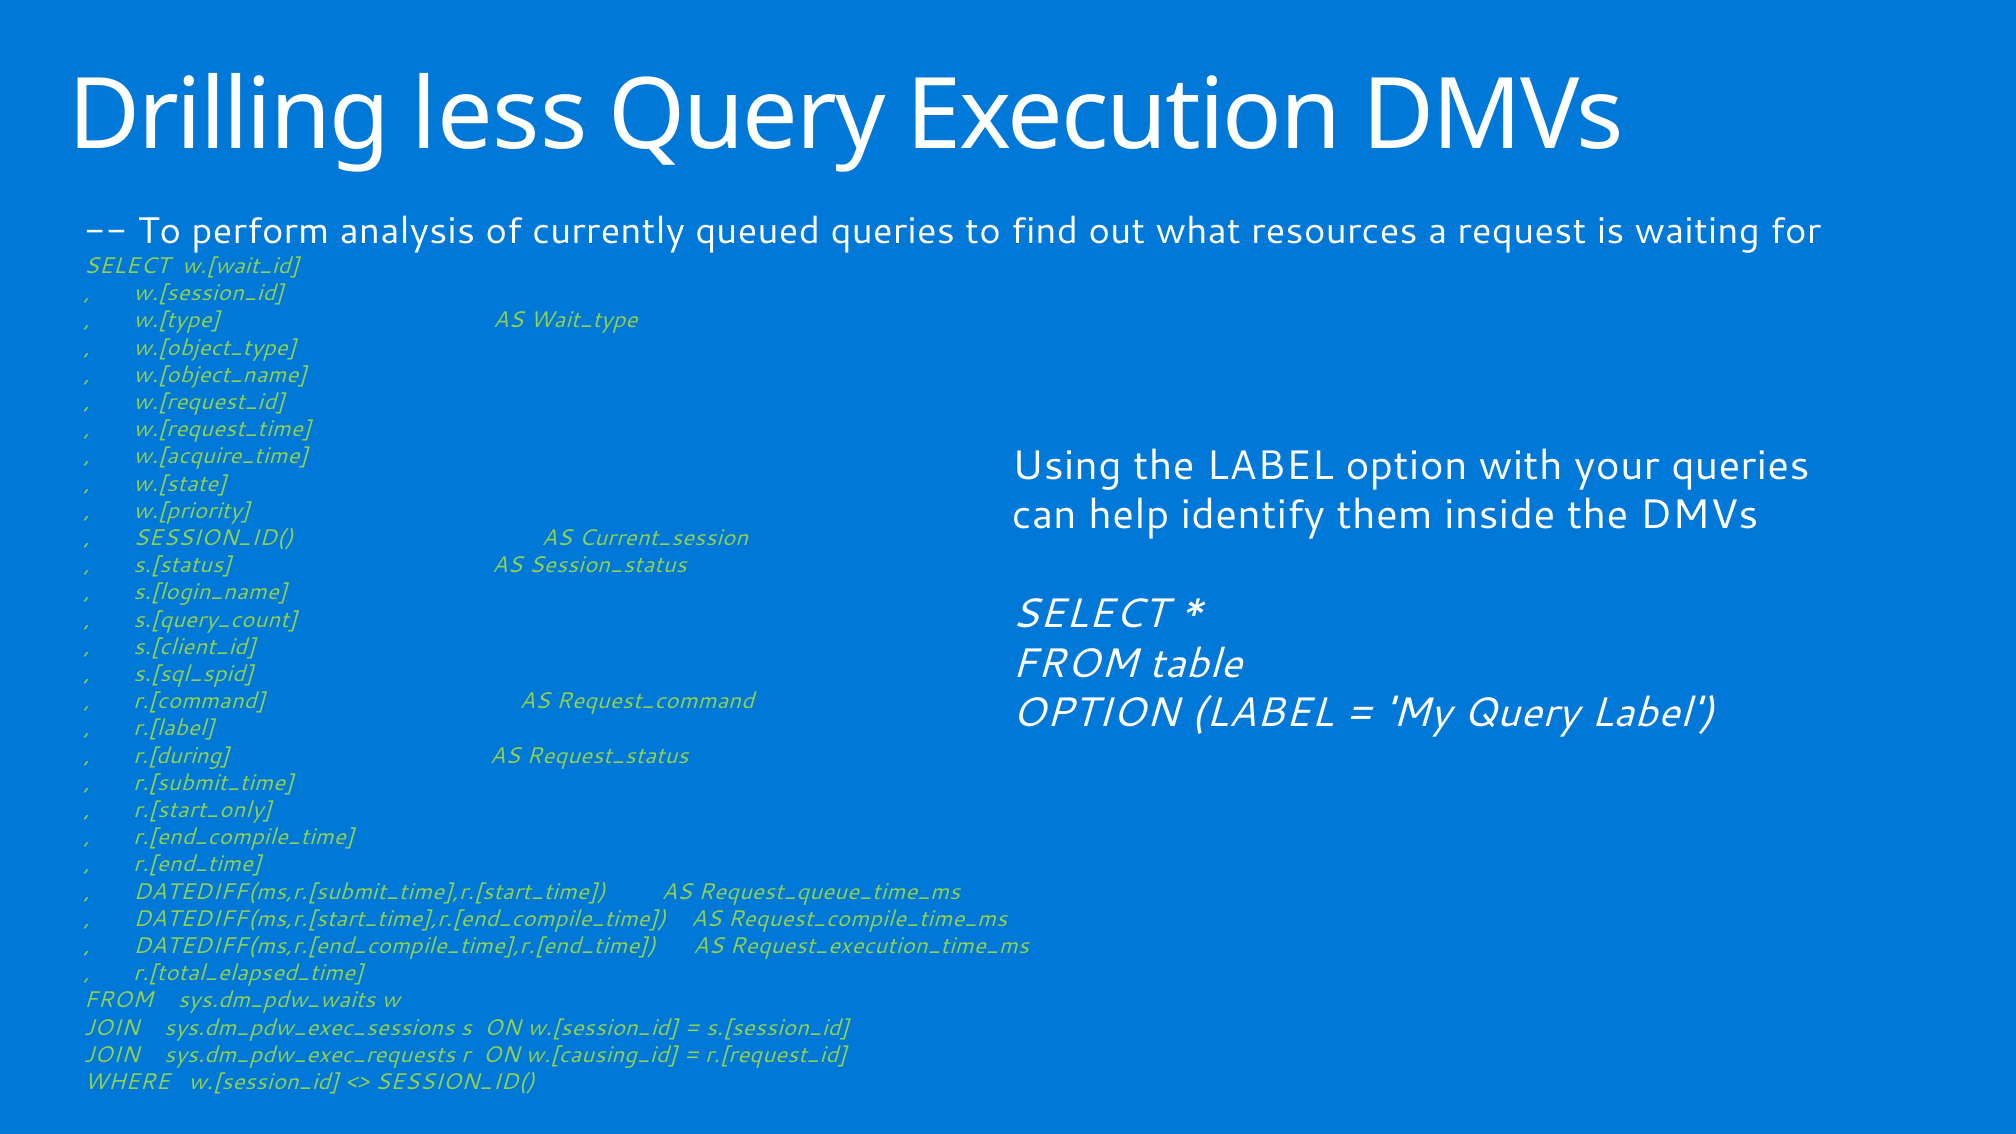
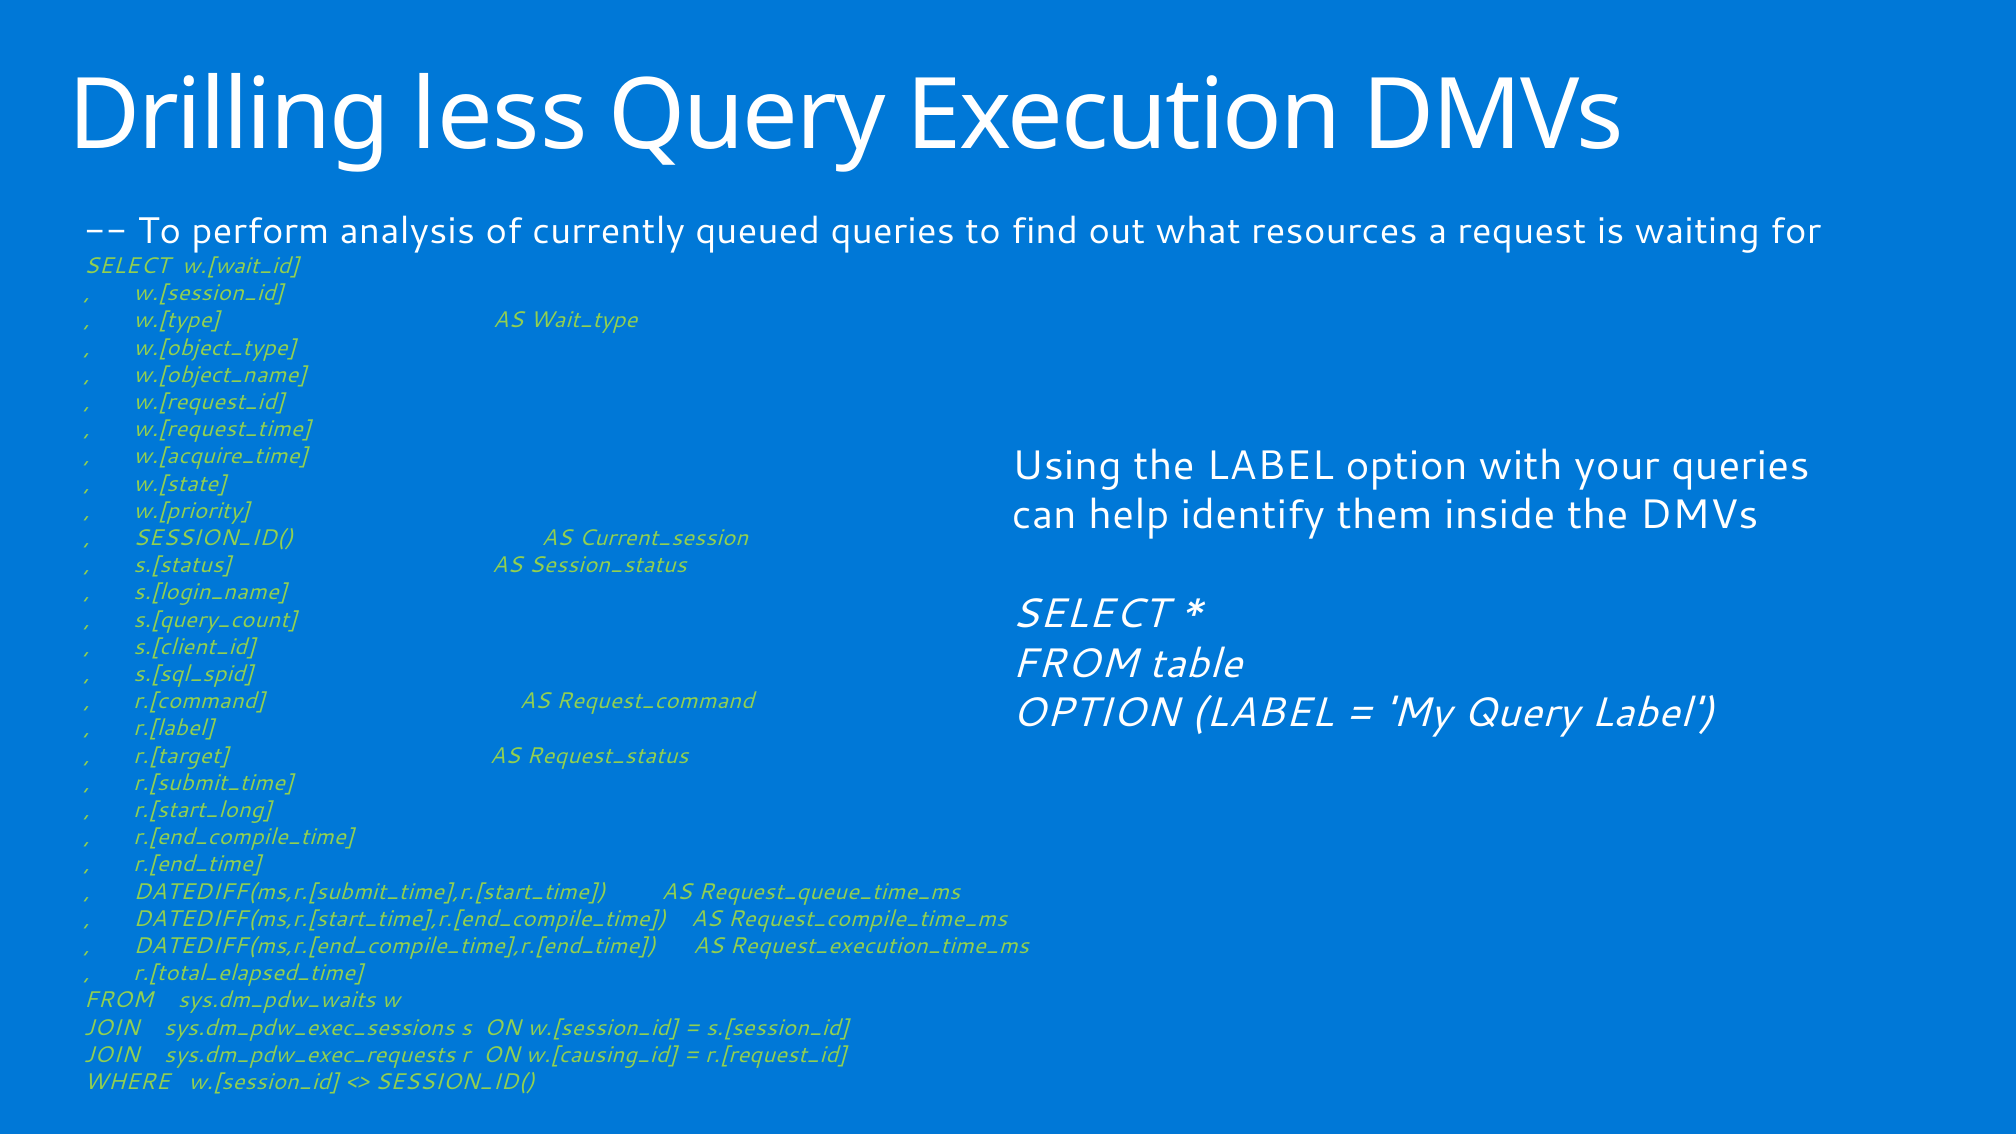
r.[during: r.[during -> r.[target
r.[start_only: r.[start_only -> r.[start_long
